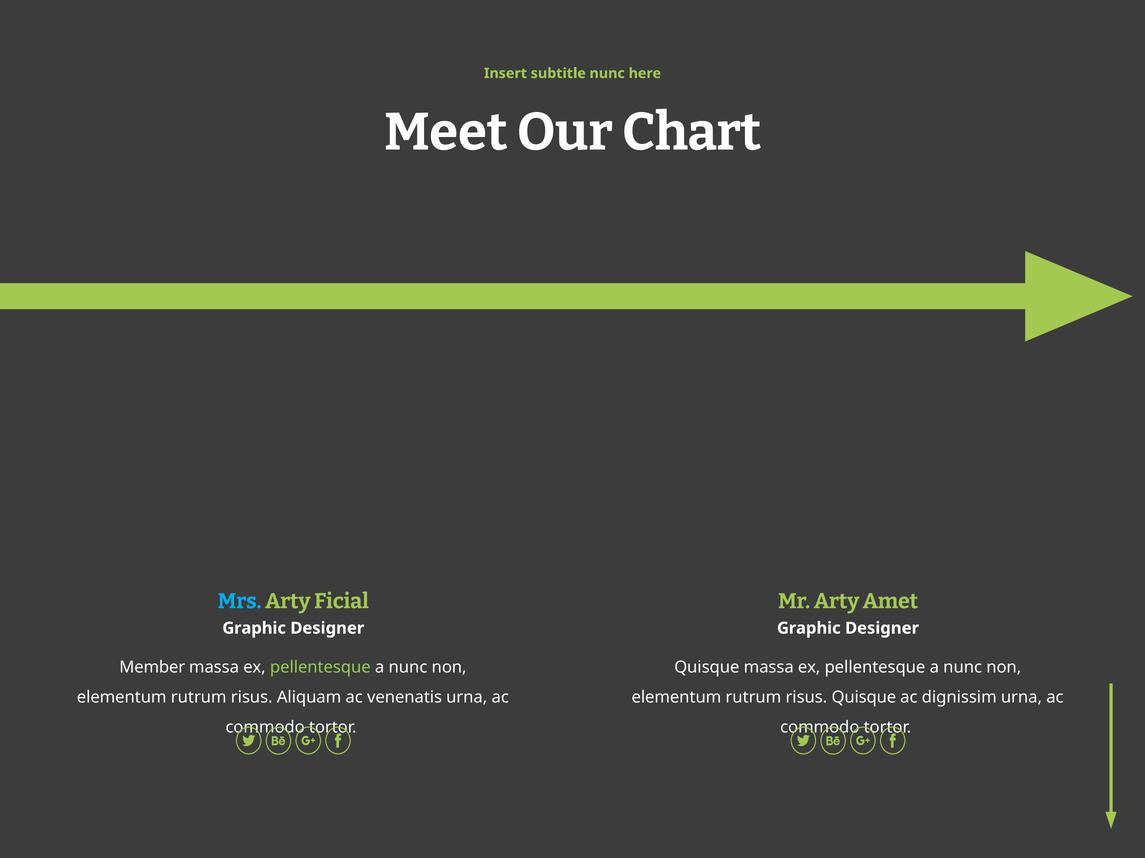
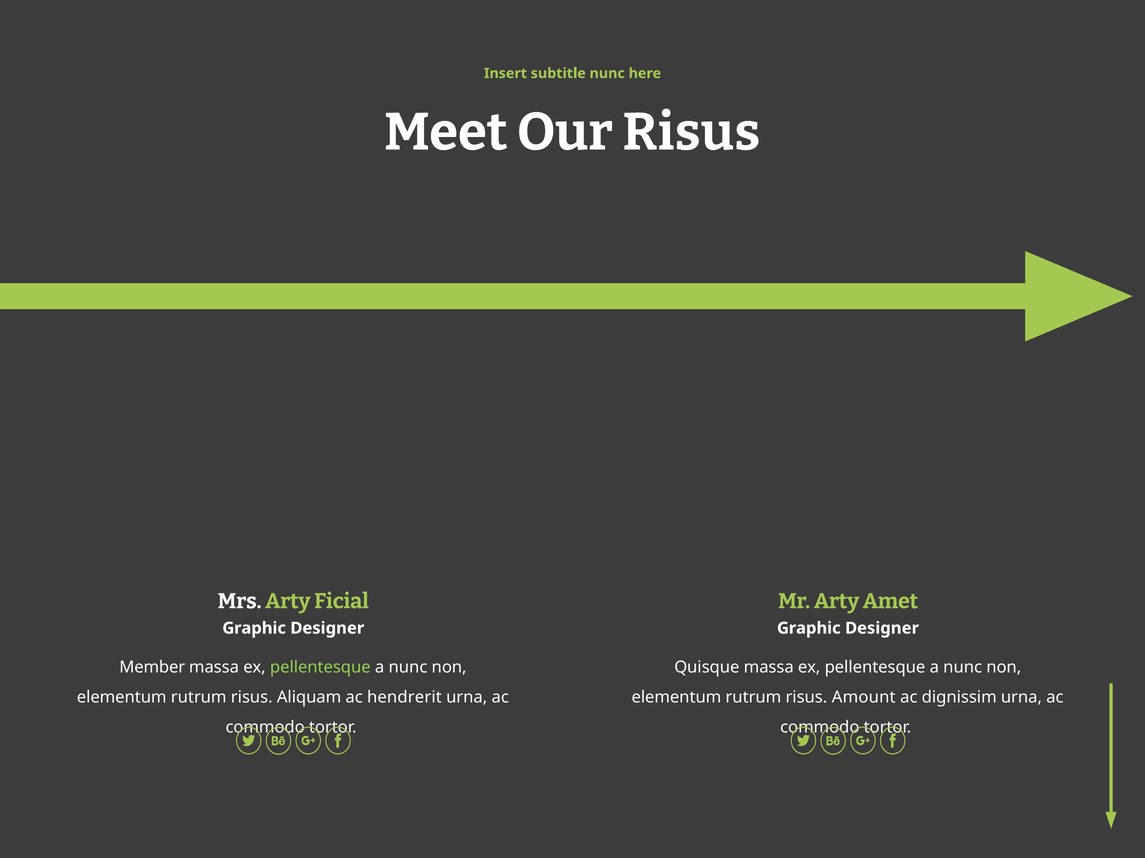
Our Chart: Chart -> Risus
Mrs colour: light blue -> white
venenatis: venenatis -> hendrerit
risus Quisque: Quisque -> Amount
